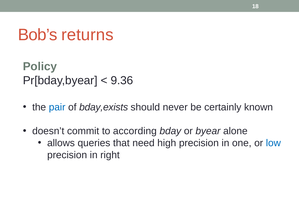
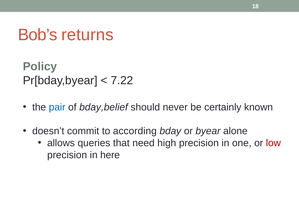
9.36: 9.36 -> 7.22
bday,exists: bday,exists -> bday,belief
low colour: blue -> red
right: right -> here
